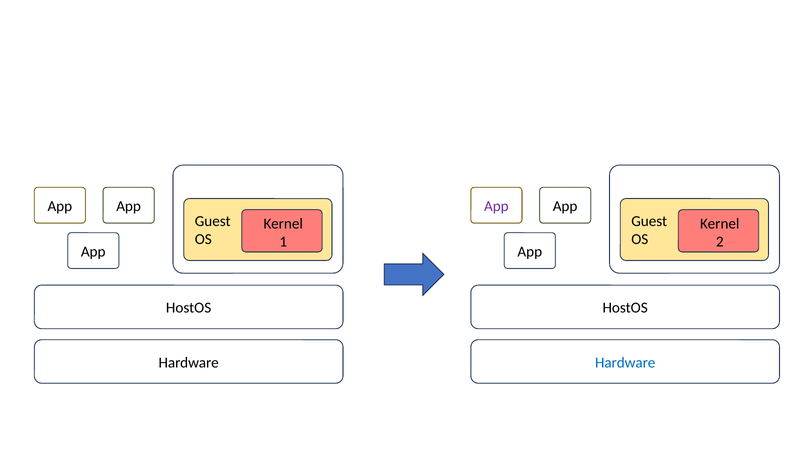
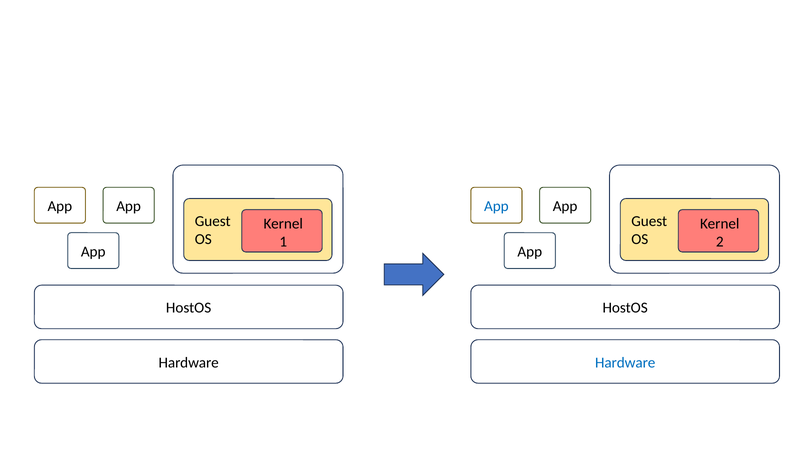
App at (496, 206) colour: purple -> blue
